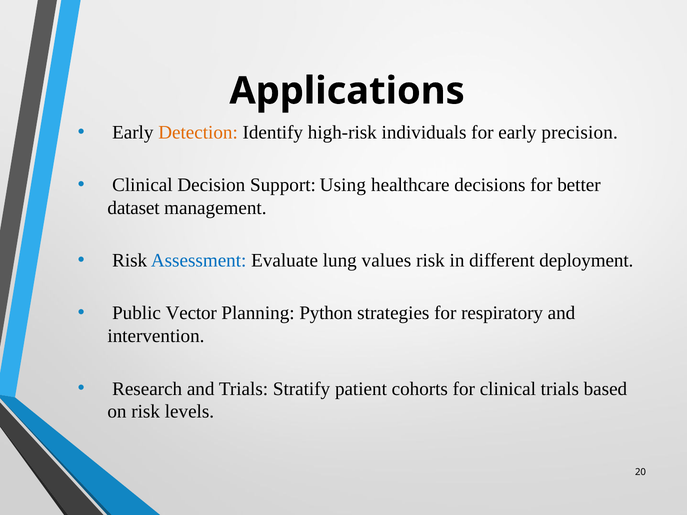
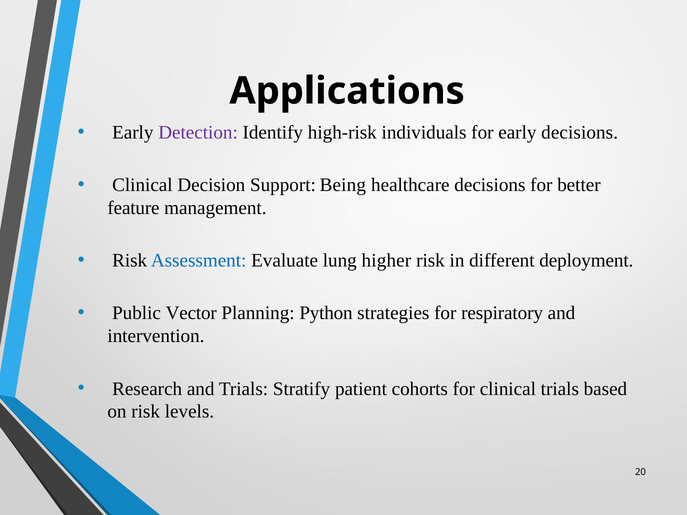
Detection colour: orange -> purple
early precision: precision -> decisions
Using: Using -> Being
dataset: dataset -> feature
values: values -> higher
